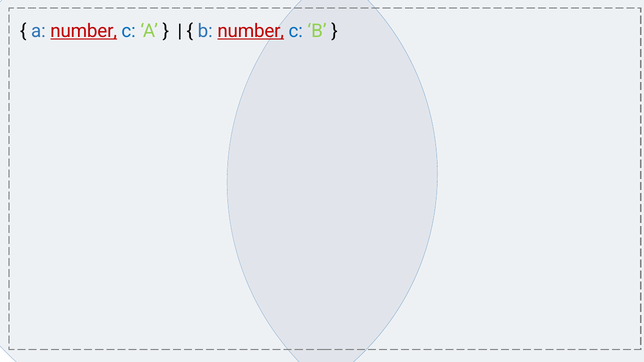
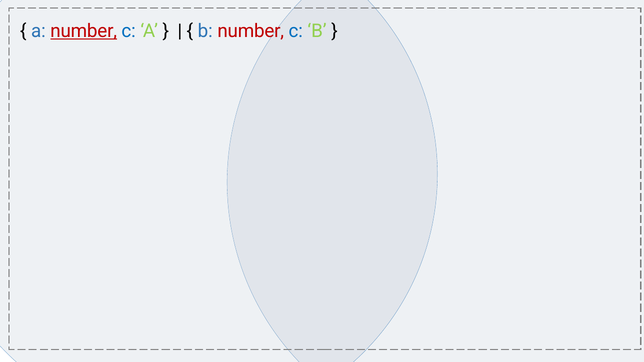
number at (251, 31) underline: present -> none
